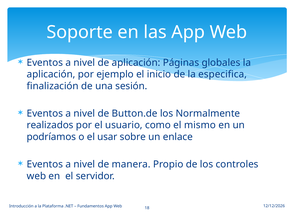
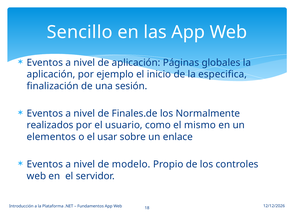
Soporte: Soporte -> Sencillo
Button.de: Button.de -> Finales.de
podríamos: podríamos -> elementos
manera: manera -> modelo
